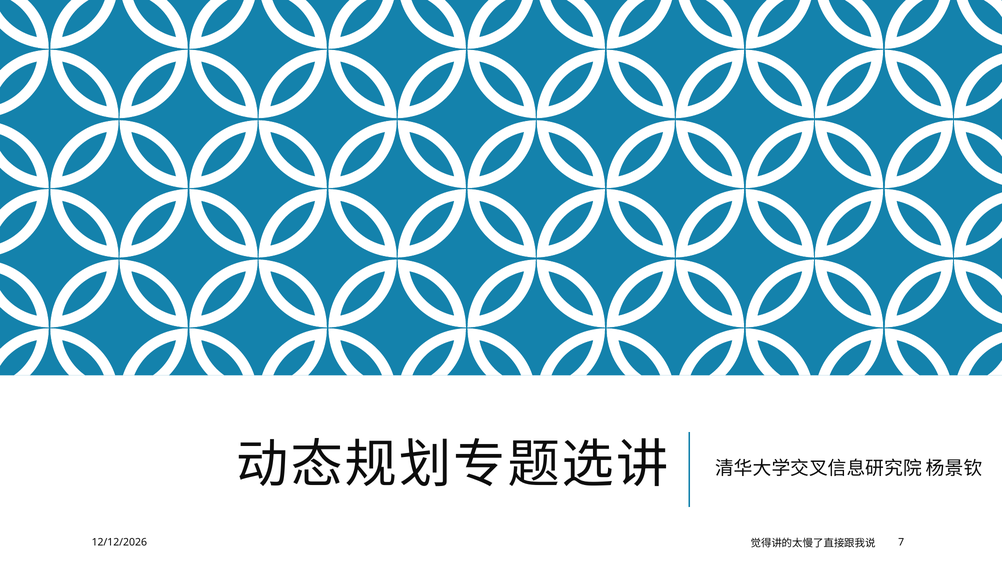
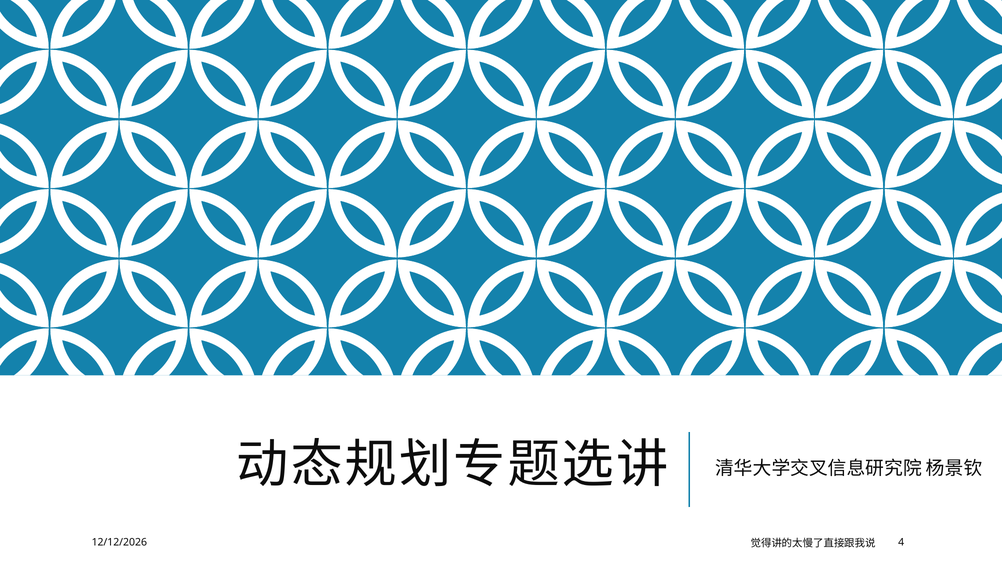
7: 7 -> 4
